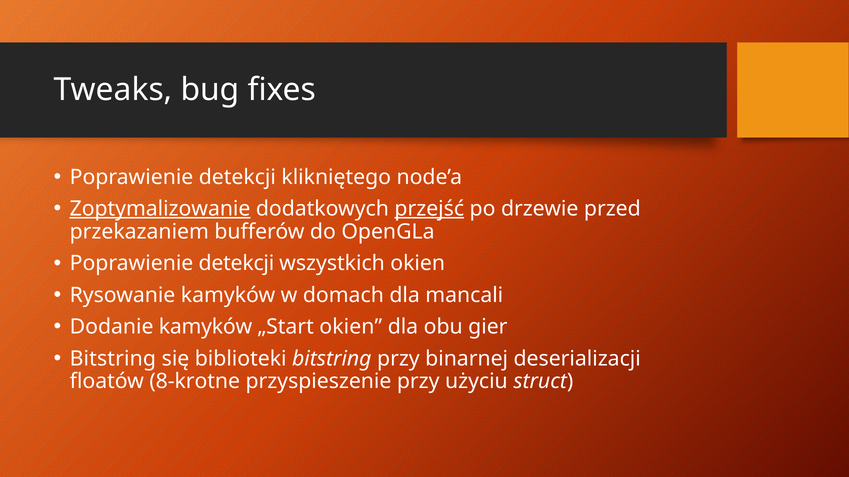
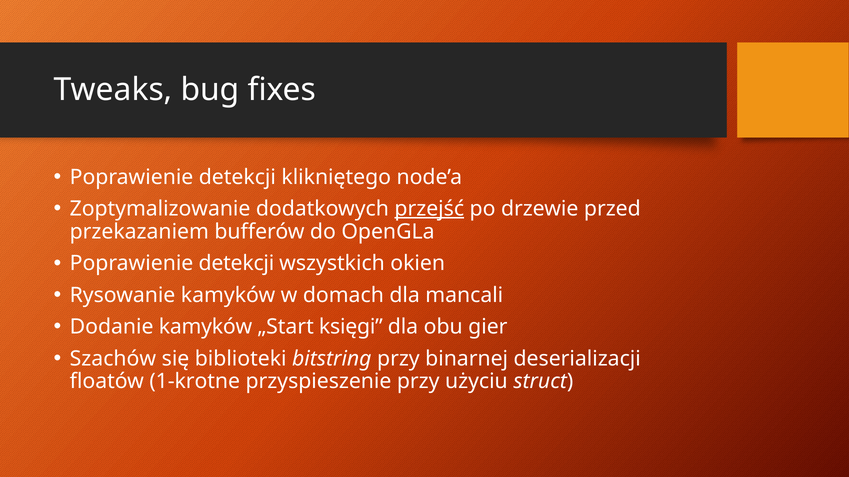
Zoptymalizowanie underline: present -> none
„Start okien: okien -> księgi
Bitstring at (113, 359): Bitstring -> Szachów
8-krotne: 8-krotne -> 1-krotne
